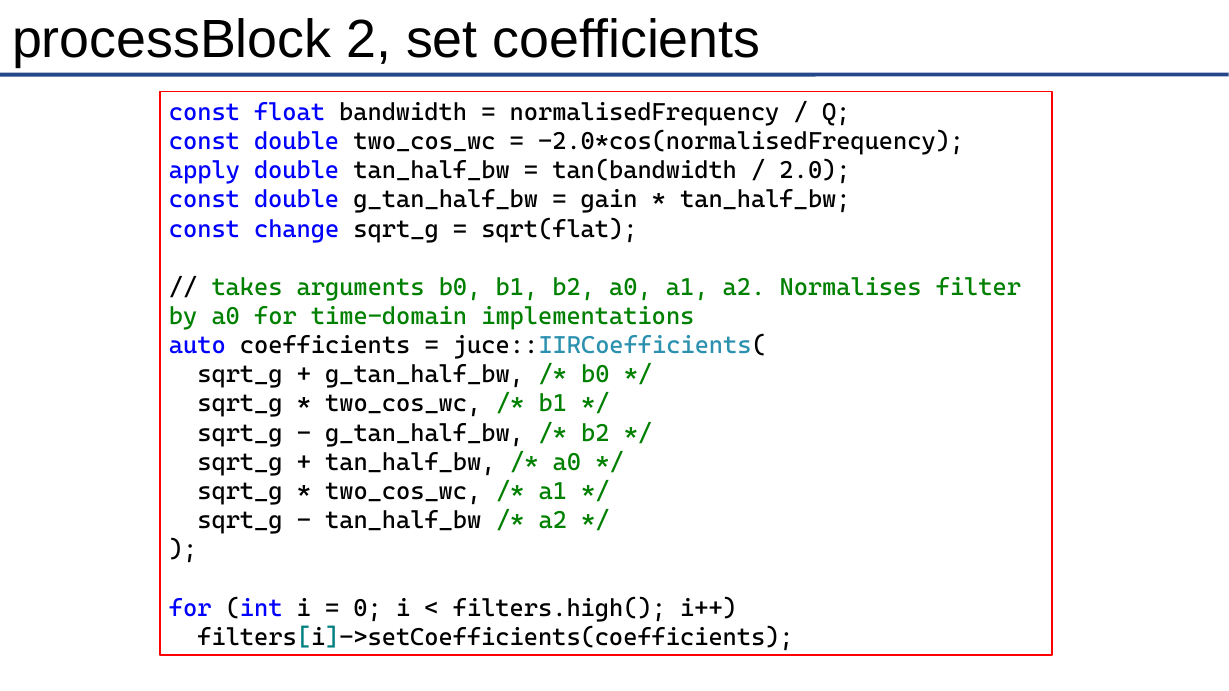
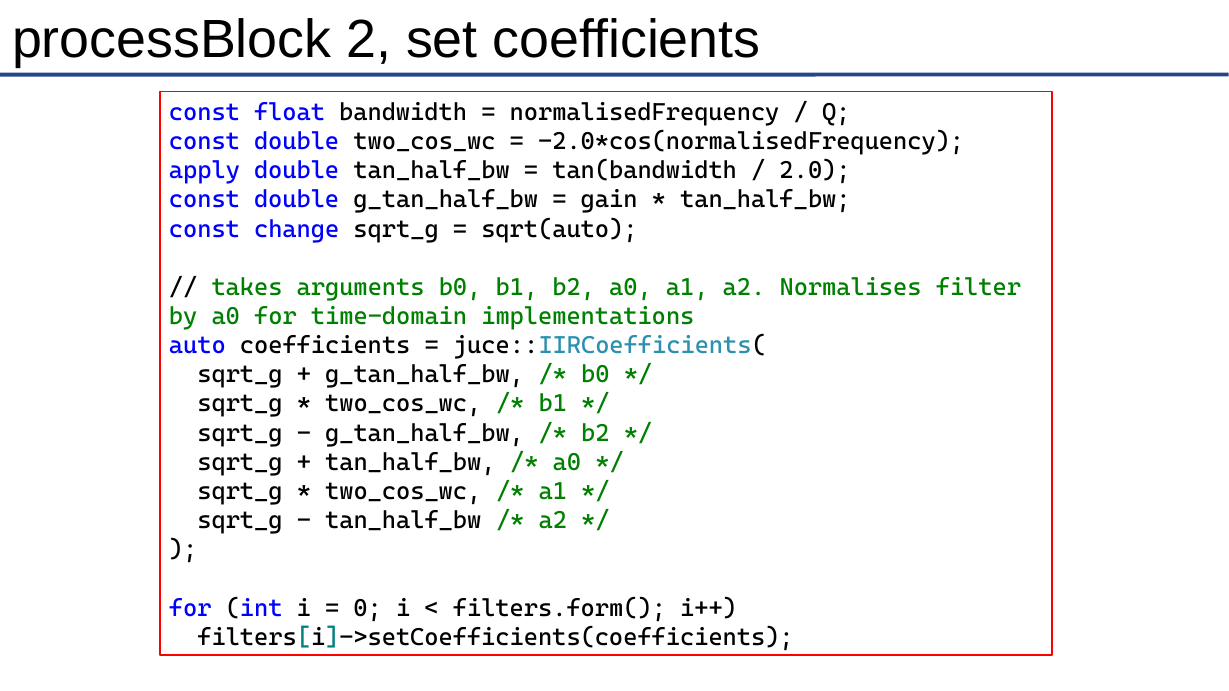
sqrt(flat: sqrt(flat -> sqrt(auto
filters.high(: filters.high( -> filters.form(
